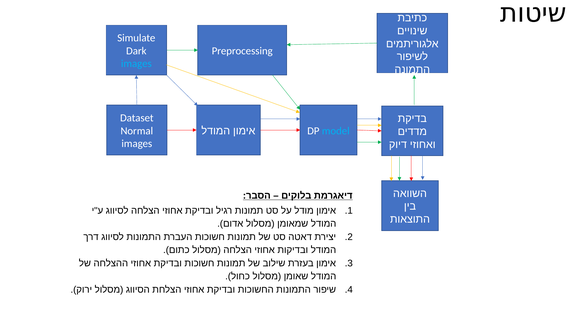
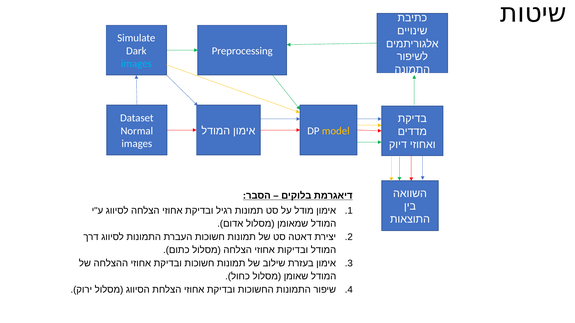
model colour: light blue -> yellow
